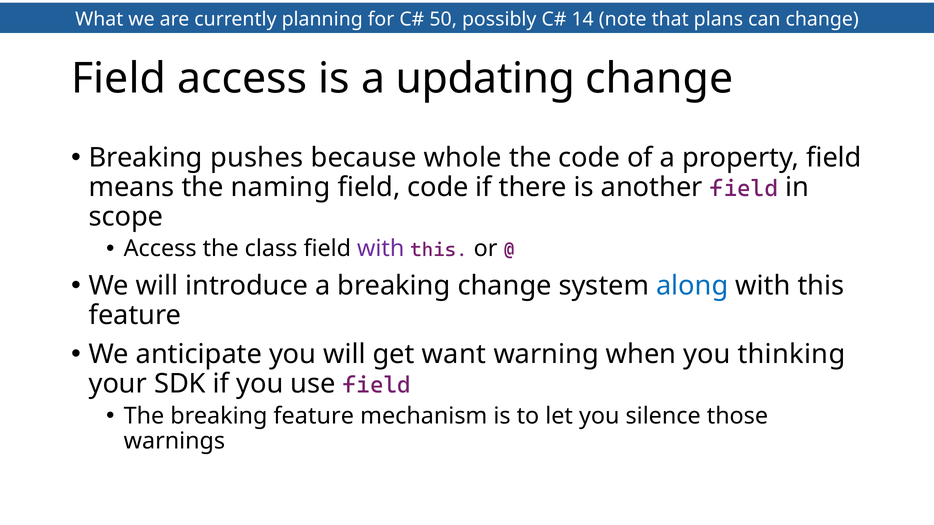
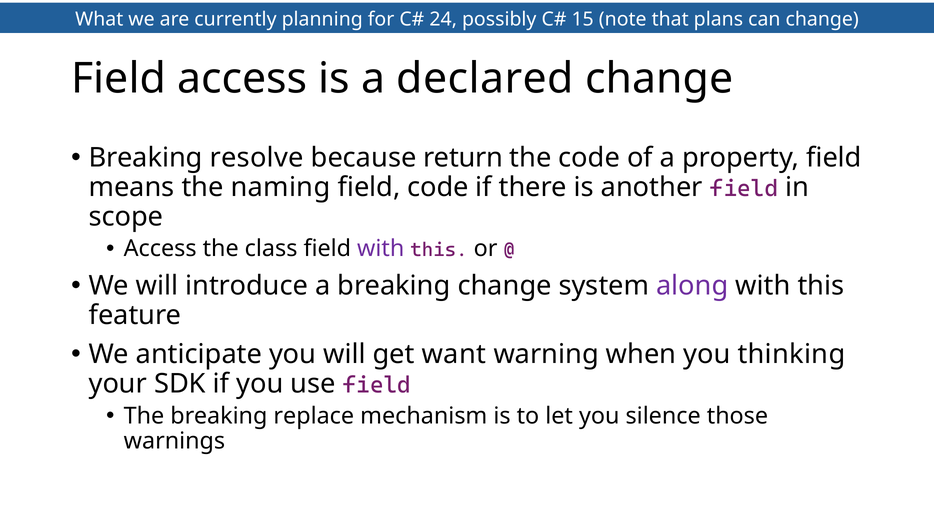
50: 50 -> 24
14: 14 -> 15
updating: updating -> declared
pushes: pushes -> resolve
whole: whole -> return
along colour: blue -> purple
breaking feature: feature -> replace
